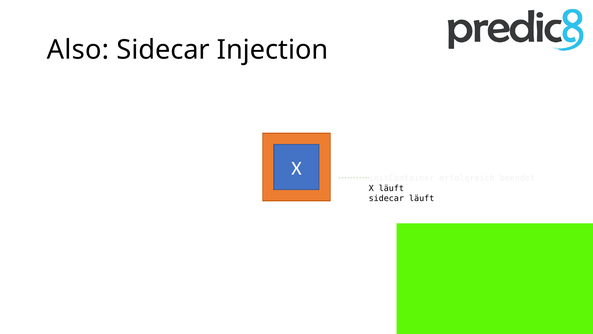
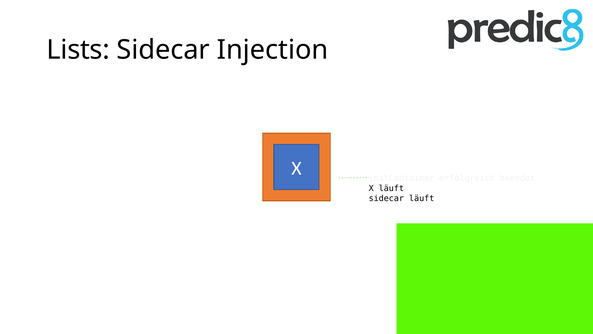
Also: Also -> Lists
